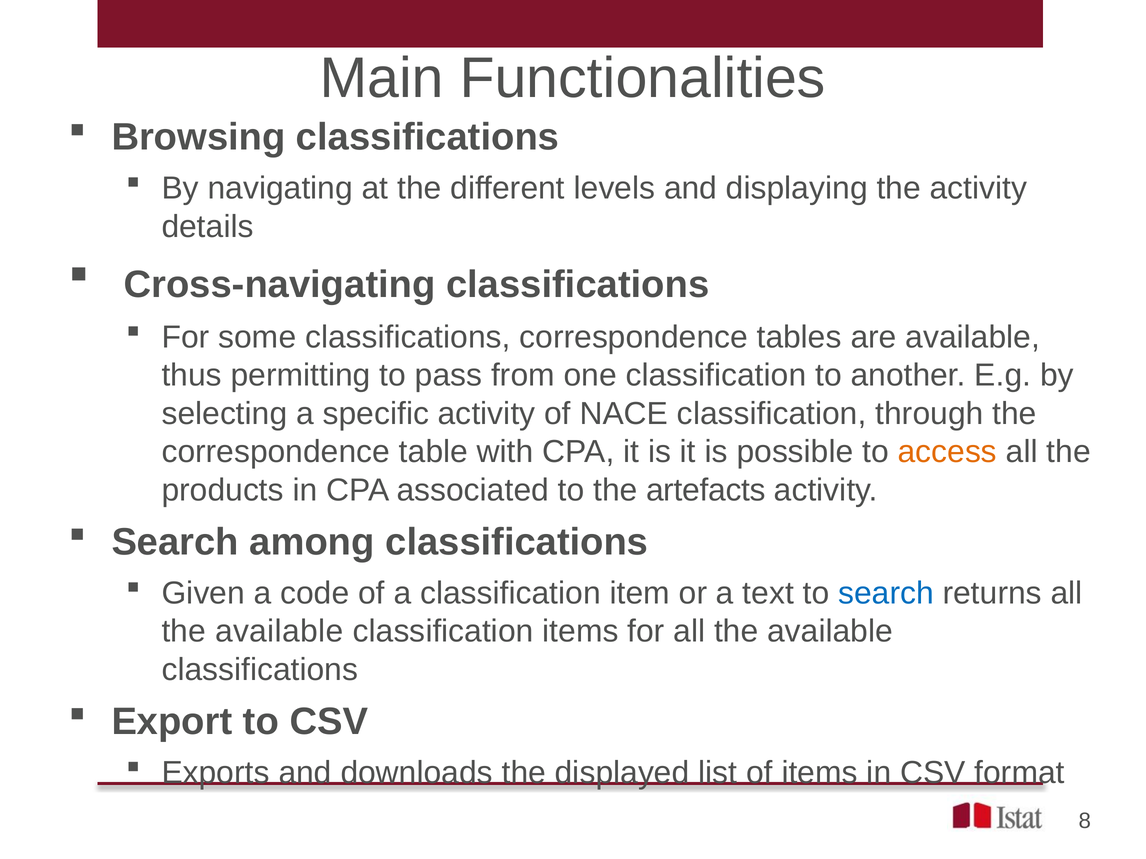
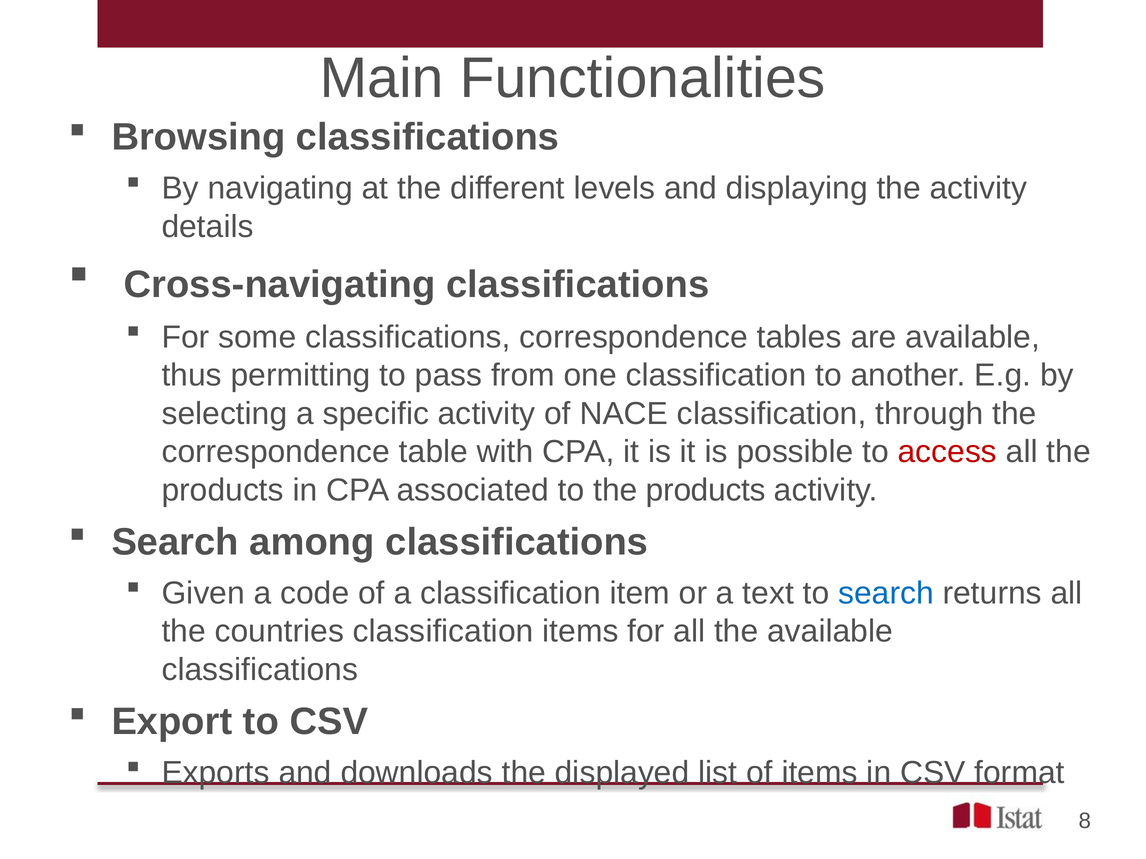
access colour: orange -> red
to the artefacts: artefacts -> products
available at (279, 632): available -> countries
